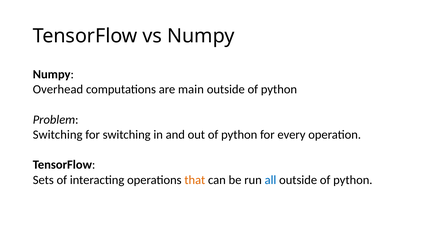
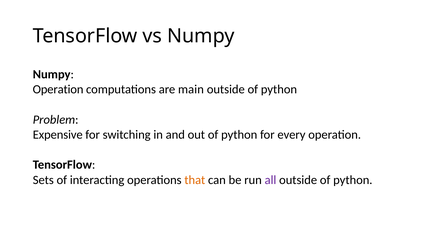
Overhead at (58, 89): Overhead -> Operation
Switching at (58, 135): Switching -> Expensive
all colour: blue -> purple
